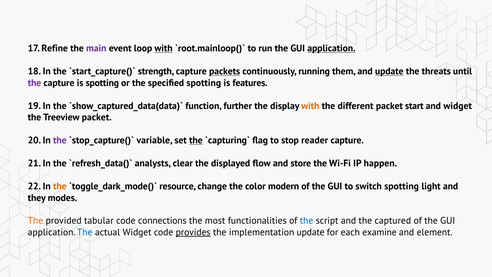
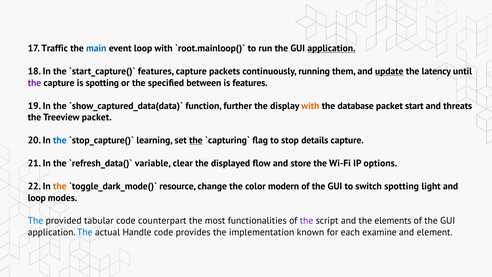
Refine: Refine -> Traffic
main colour: purple -> blue
with at (164, 48) underline: present -> none
strength at (156, 71): strength -> features
packets underline: present -> none
threats: threats -> latency
specified spotting: spotting -> between
different: different -> database
and widget: widget -> threats
the at (60, 140) colour: purple -> blue
variable: variable -> learning
reader: reader -> details
analysts: analysts -> variable
happen: happen -> options
they at (37, 198): they -> loop
The at (35, 221) colour: orange -> blue
connections: connections -> counterpart
the at (307, 221) colour: blue -> purple
captured: captured -> elements
actual Widget: Widget -> Handle
provides underline: present -> none
implementation update: update -> known
